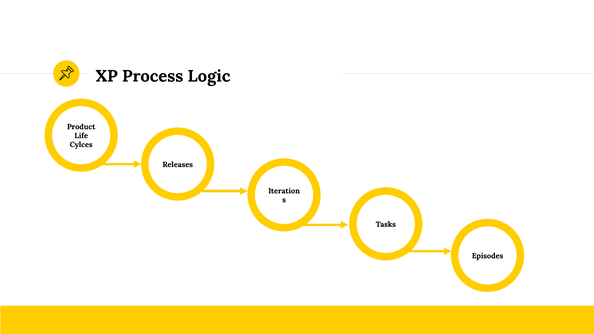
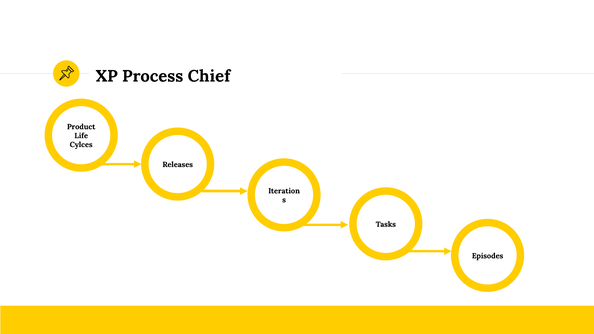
Logic: Logic -> Chief
